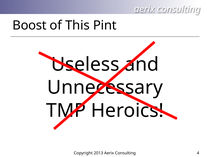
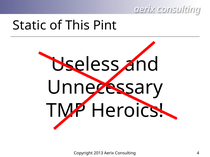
Boost: Boost -> Static
